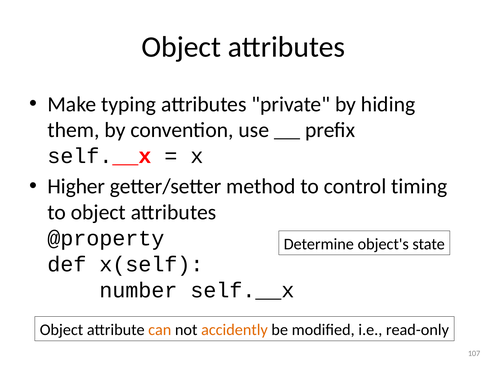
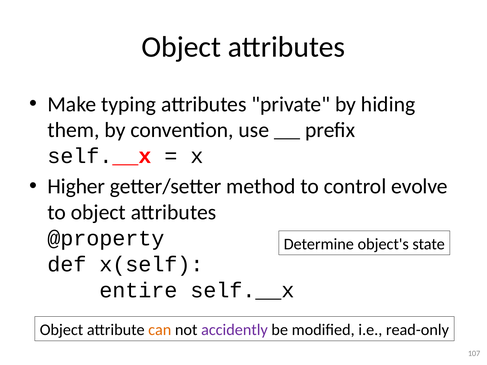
timing: timing -> evolve
number: number -> entire
accidently colour: orange -> purple
